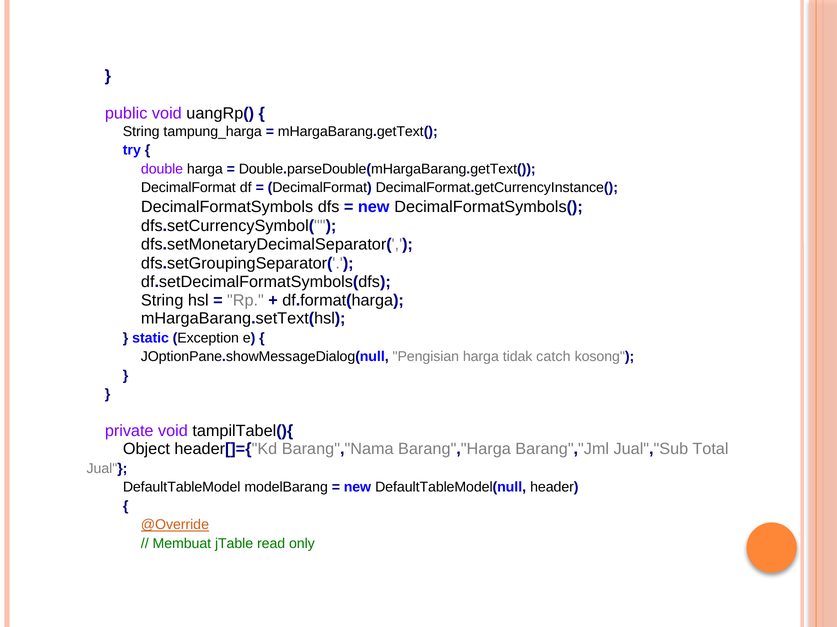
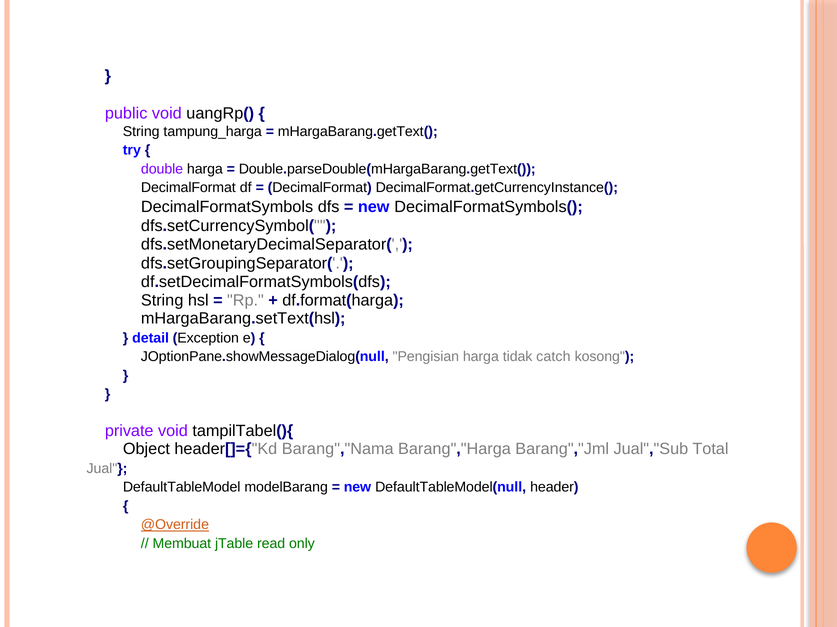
static: static -> detail
